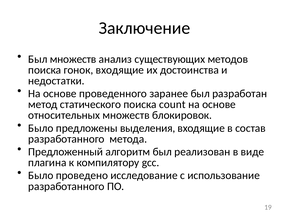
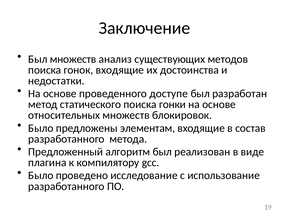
заранее: заранее -> доступе
count: count -> гонки
выделения: выделения -> элементам
